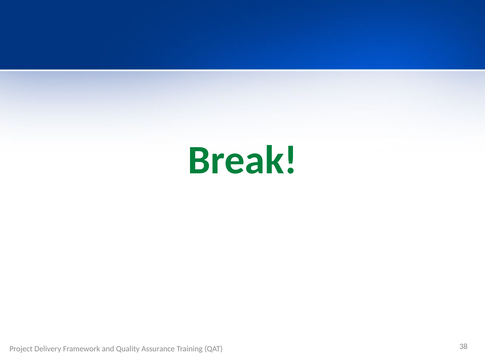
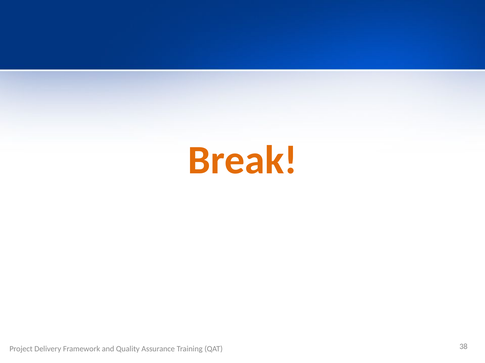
Break colour: green -> orange
